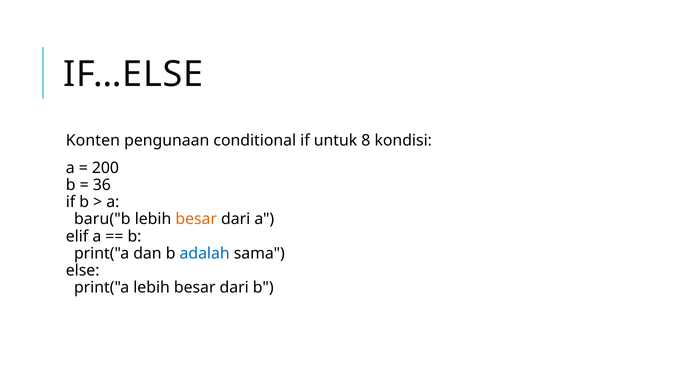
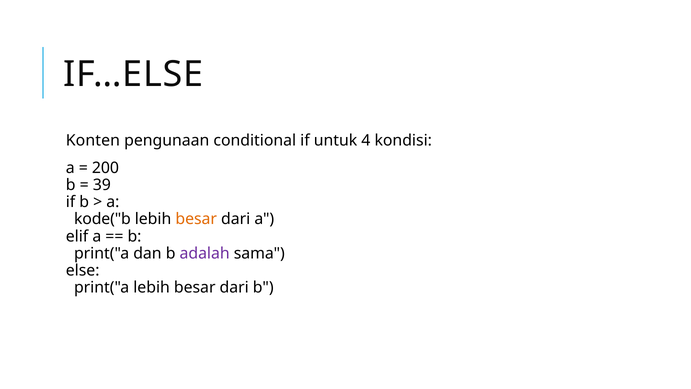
8: 8 -> 4
36: 36 -> 39
baru("b: baru("b -> kode("b
adalah colour: blue -> purple
